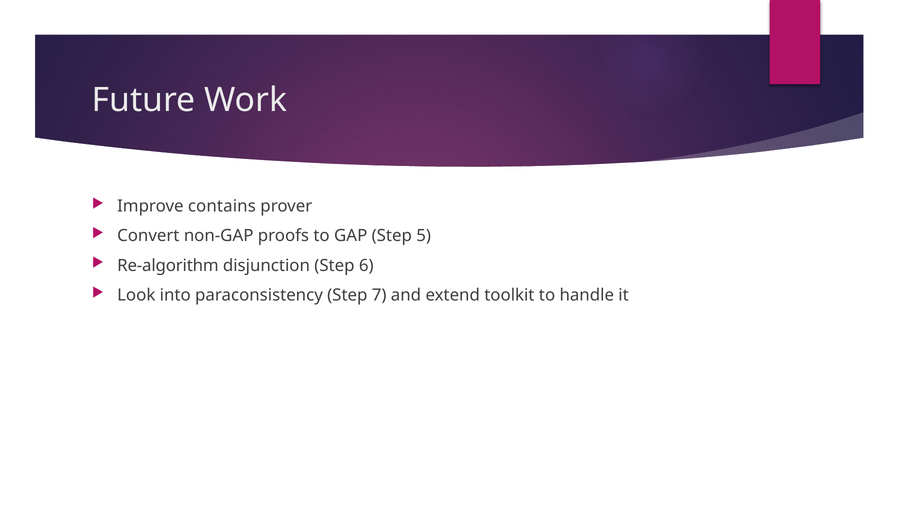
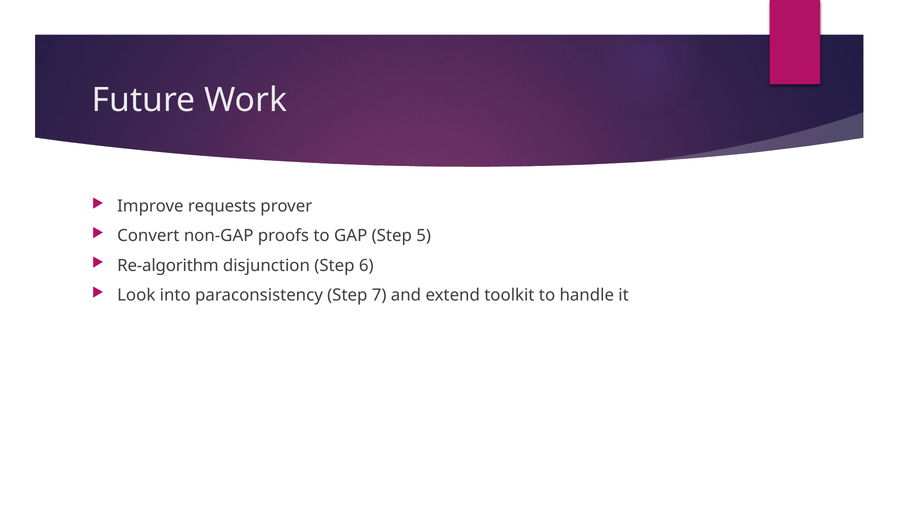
contains: contains -> requests
